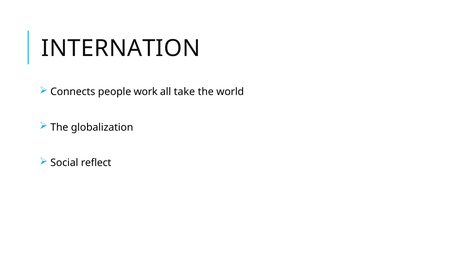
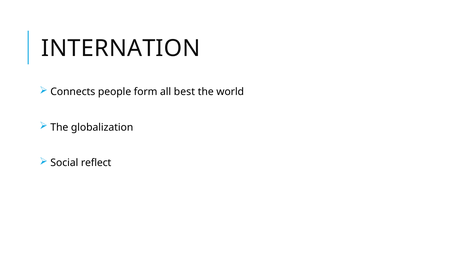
work: work -> form
take: take -> best
